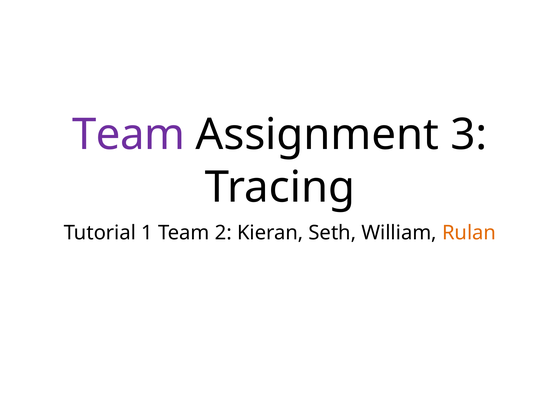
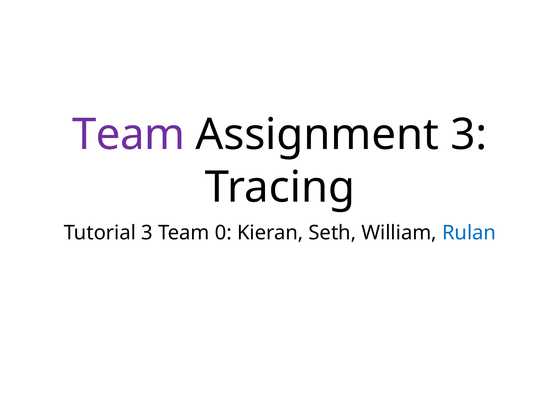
Tutorial 1: 1 -> 3
2: 2 -> 0
Rulan colour: orange -> blue
